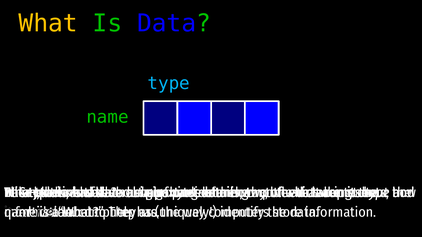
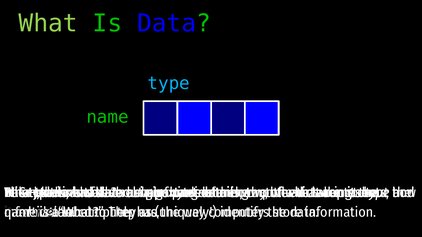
What at (48, 24) colour: yellow -> light green
